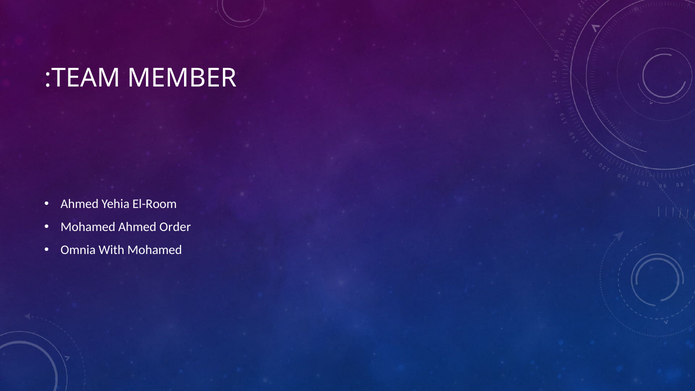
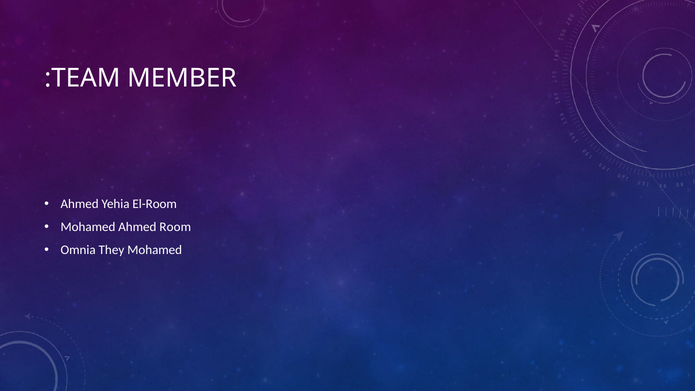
Order: Order -> Room
With: With -> They
